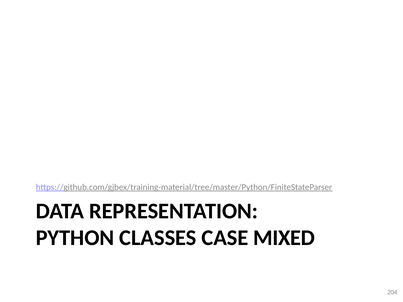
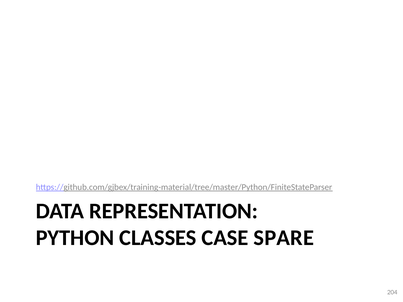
MIXED: MIXED -> SPARE
